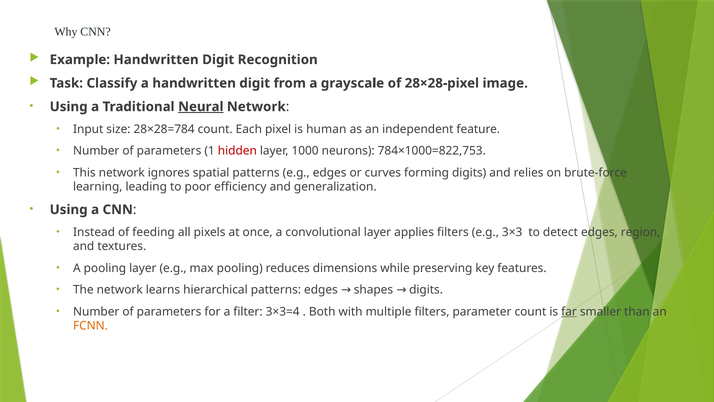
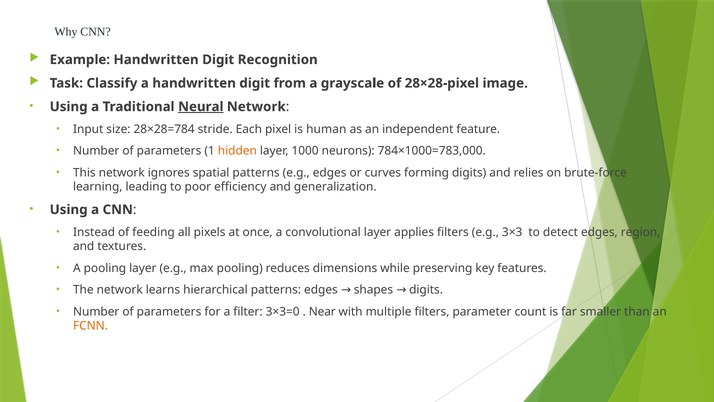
28×28=784 count: count -> stride
hidden colour: red -> orange
784×1000=822,753: 784×1000=822,753 -> 784×1000=783,000
3×3=4: 3×3=4 -> 3×3=0
Both: Both -> Near
far underline: present -> none
